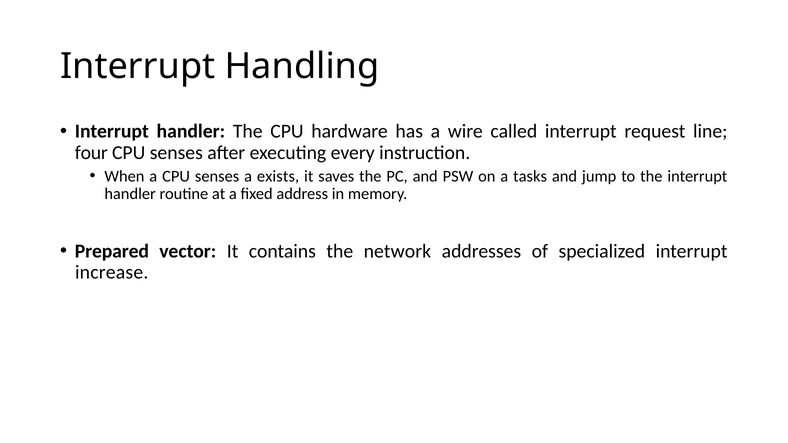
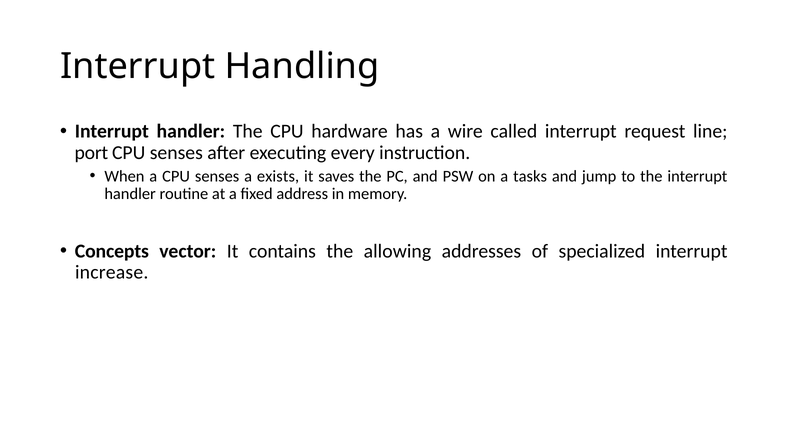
four: four -> port
Prepared: Prepared -> Concepts
network: network -> allowing
